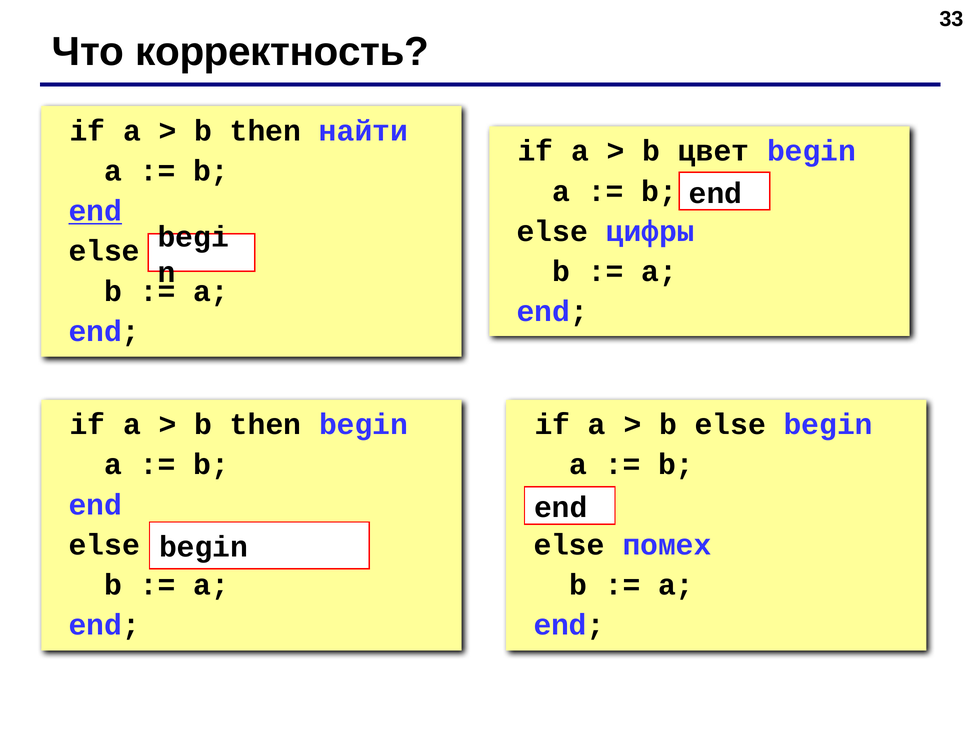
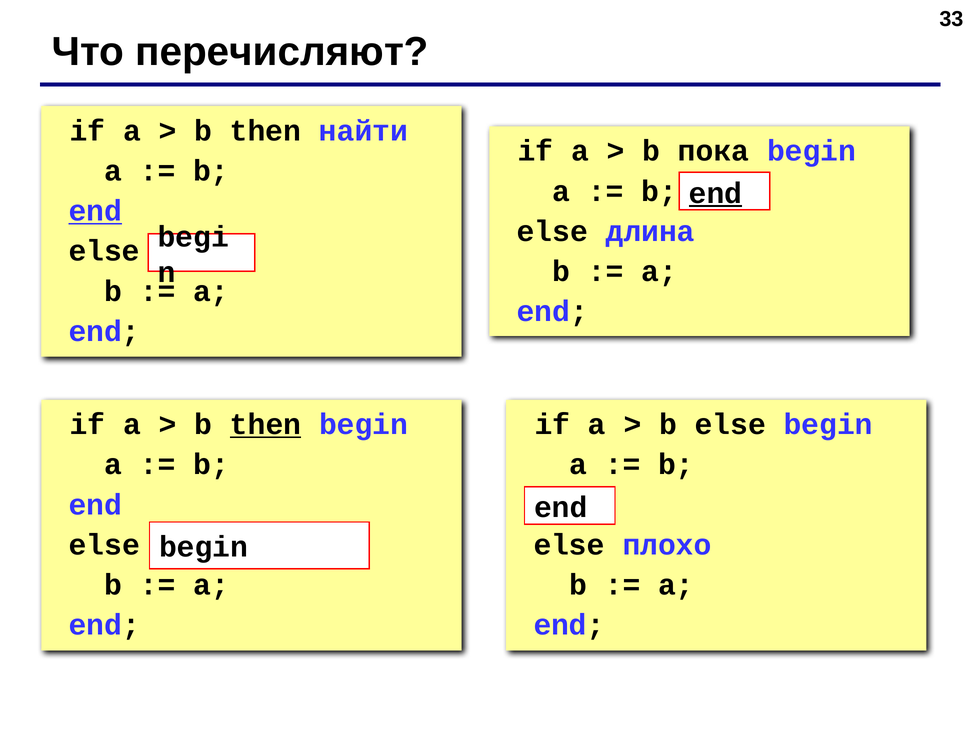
корректность: корректность -> перечисляют
цвет: цвет -> пока
end at (715, 193) underline: none -> present
цифры: цифры -> длина
then at (266, 424) underline: none -> present
помех: помех -> плохо
